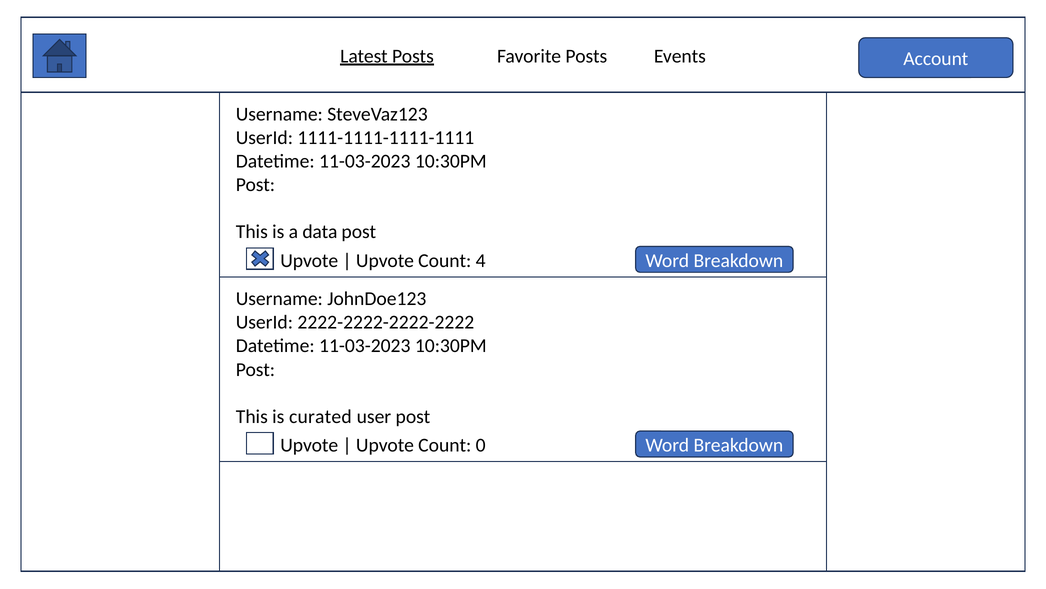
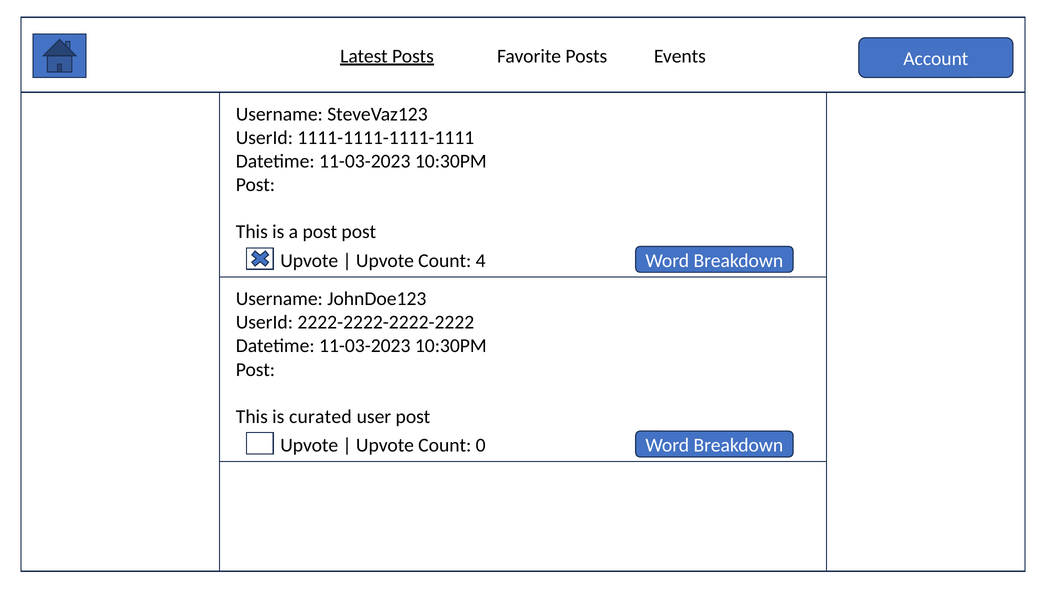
a data: data -> post
